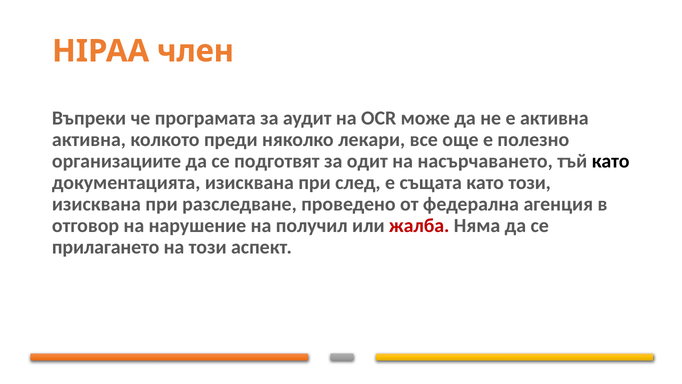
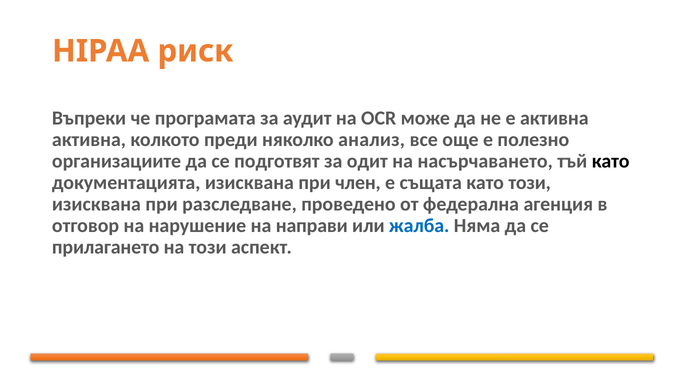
член: член -> риск
лекари: лекари -> анализ
след: след -> член
получил: получил -> направи
жалба colour: red -> blue
